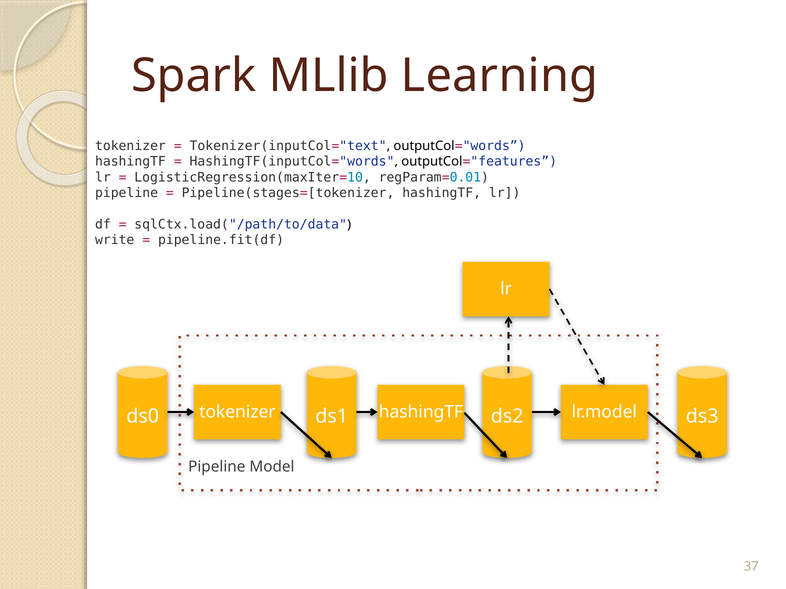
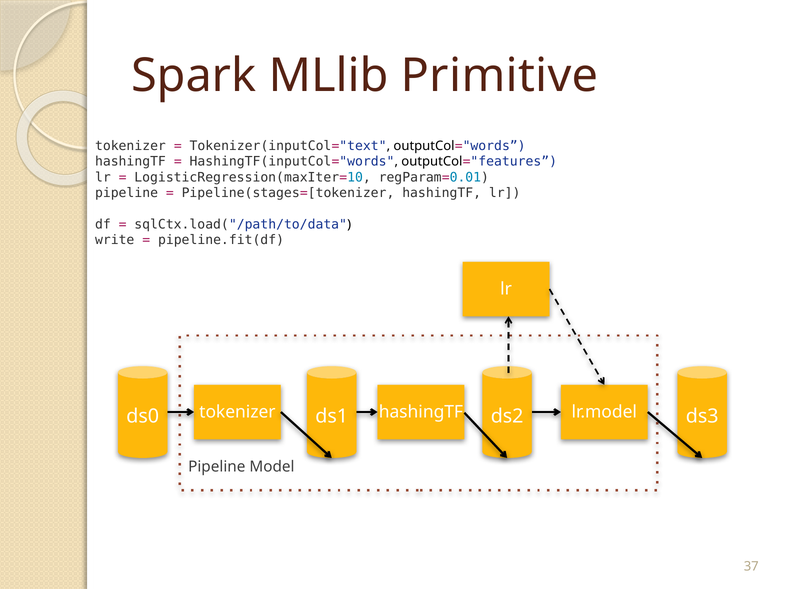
Learning: Learning -> Primitive
